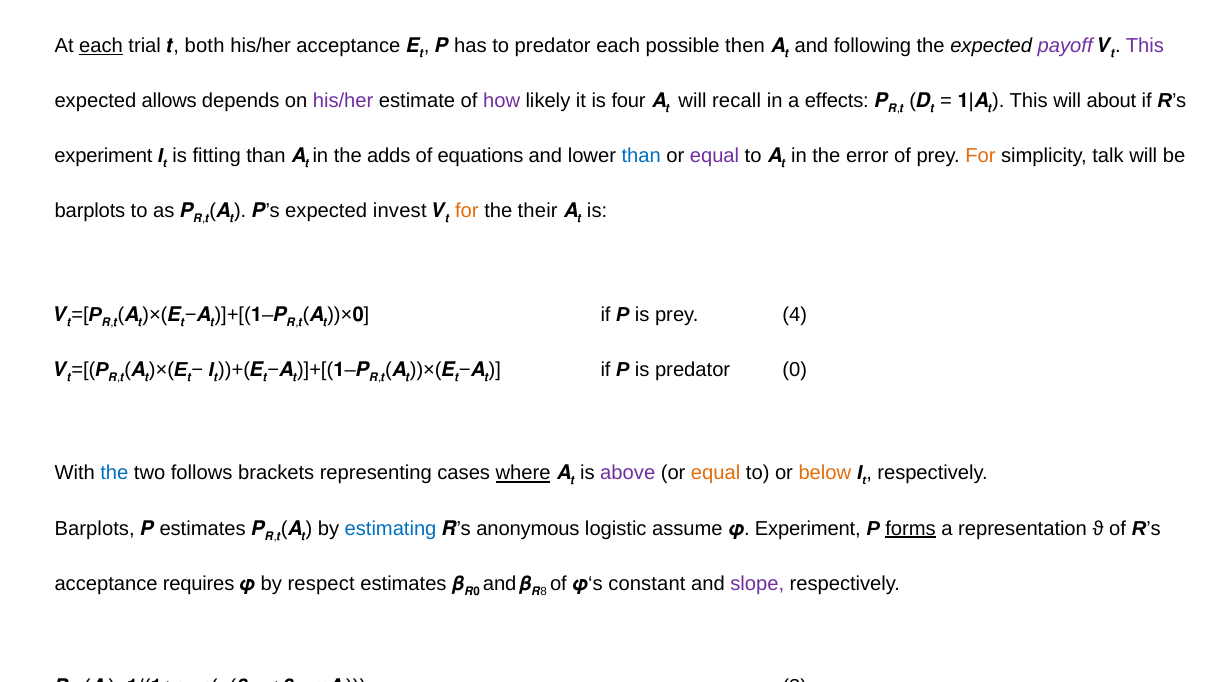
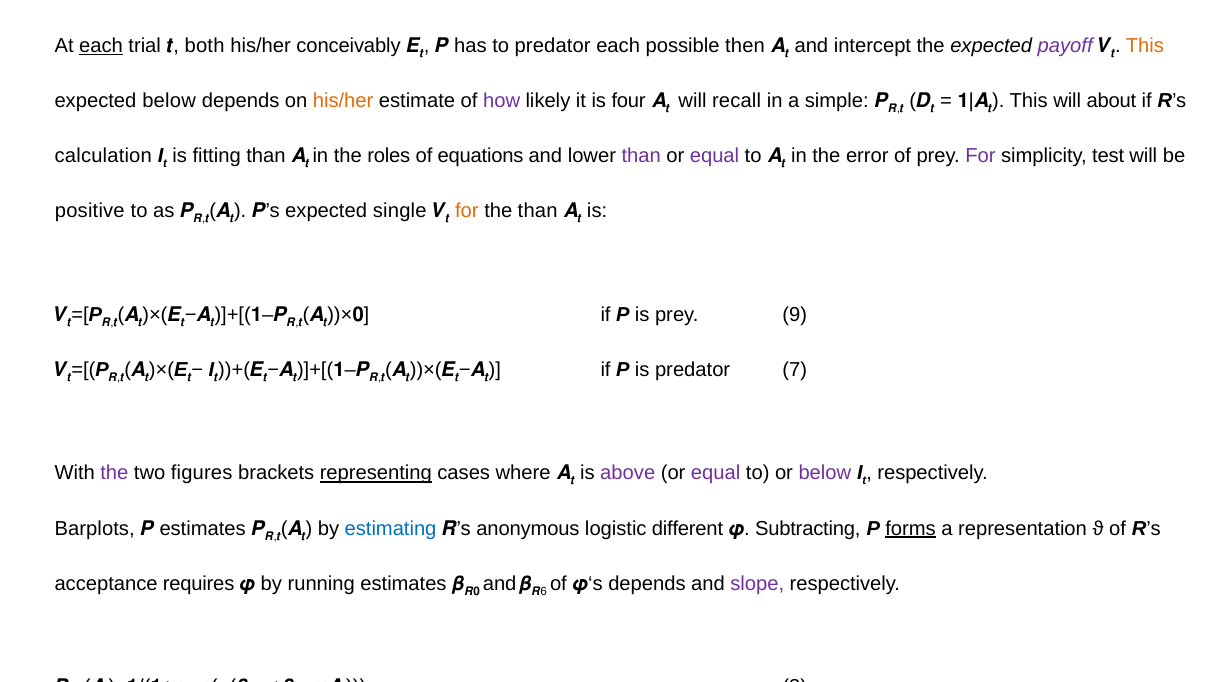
his/her acceptance: acceptance -> conceivably
following: following -> intercept
This at (1145, 46) colour: purple -> orange
expected allows: allows -> below
his/her at (343, 101) colour: purple -> orange
effects: effects -> simple
experiment at (103, 156): experiment -> calculation
adds: adds -> roles
than at (641, 156) colour: blue -> purple
For at (980, 156) colour: orange -> purple
talk: talk -> test
barplots at (90, 211): barplots -> positive
the their: their -> than
invest: invest -> single
4: 4 -> 9
0: 0 -> 7
the at (114, 473) colour: blue -> purple
follows: follows -> figures
representing underline: none -> present
where underline: present -> none
equal at (716, 473) colour: orange -> purple
below at (825, 473) colour: orange -> purple
assume: assume -> different
Experiment at (808, 529): Experiment -> Subtracting
respect: respect -> running
8: 8 -> 6
constant at (647, 584): constant -> depends
